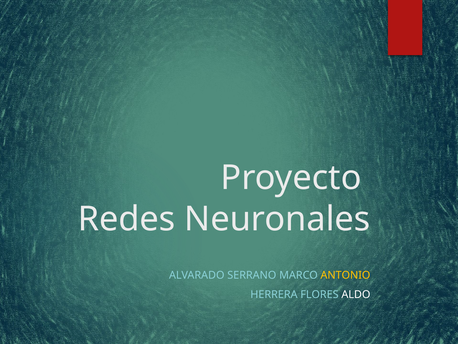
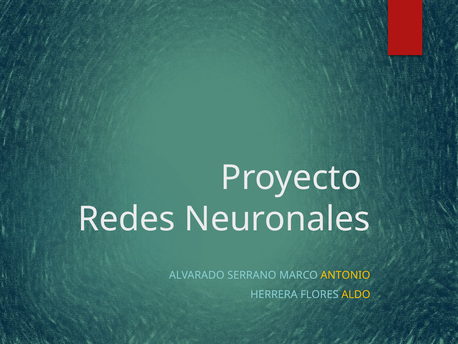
ALDO colour: white -> yellow
